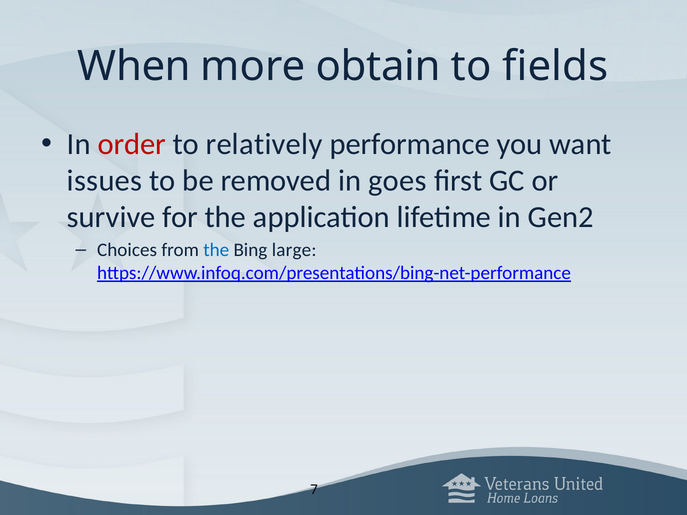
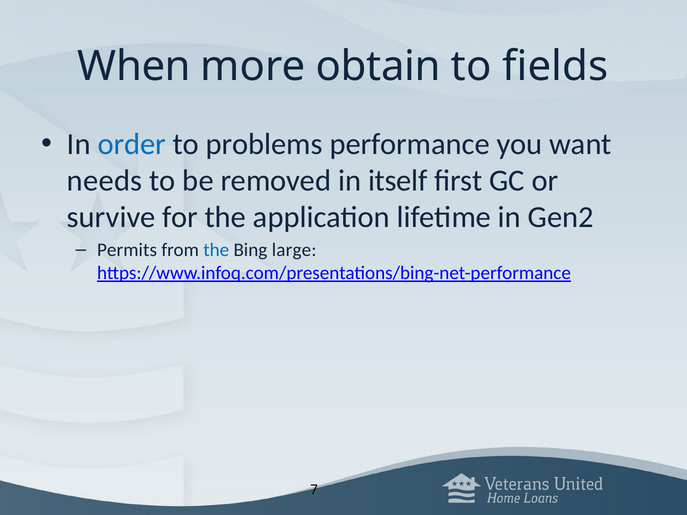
order colour: red -> blue
relatively: relatively -> problems
issues: issues -> needs
goes: goes -> itself
Choices: Choices -> Permits
